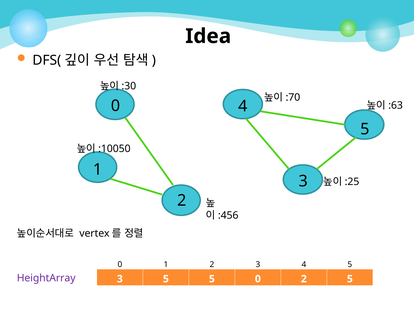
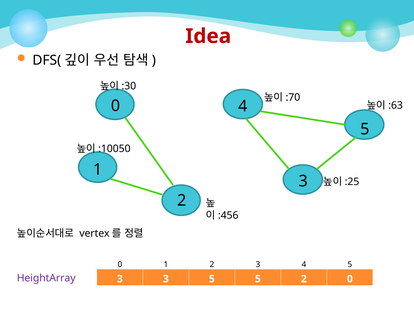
Idea colour: black -> red
3 5: 5 -> 3
0 at (258, 279): 0 -> 5
2 5: 5 -> 0
